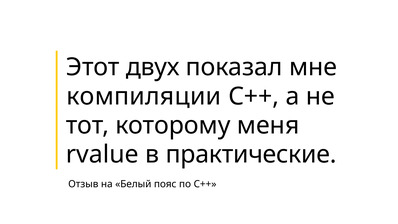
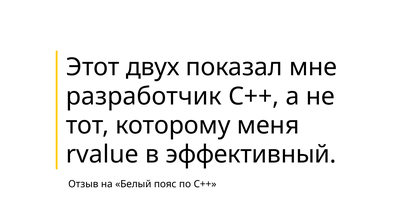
компиляции: компиляции -> разработчик
практические: практические -> эффективный
